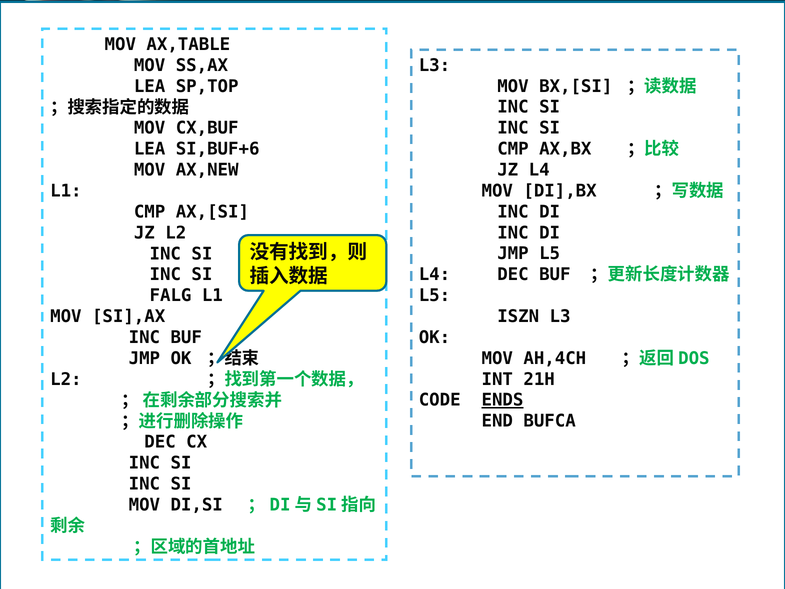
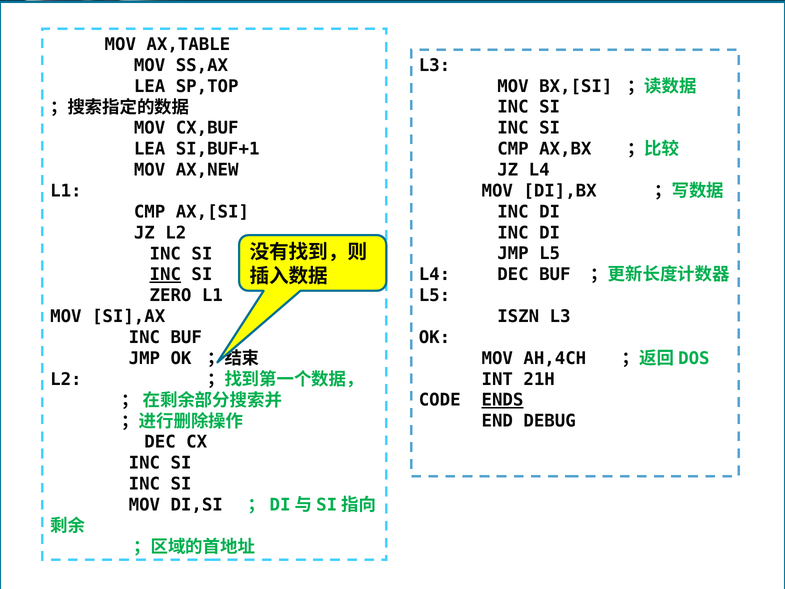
SI,BUF+6: SI,BUF+6 -> SI,BUF+1
INC at (165, 275) underline: none -> present
FALG: FALG -> ZERO
BUFCA: BUFCA -> DEBUG
